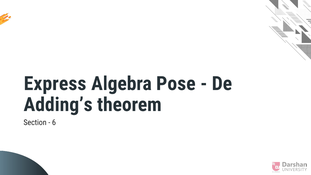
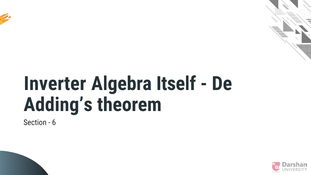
Express: Express -> Inverter
Pose: Pose -> Itself
